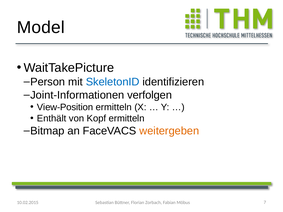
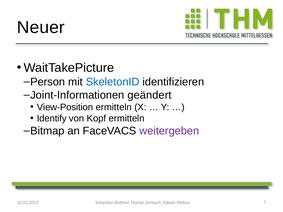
Model: Model -> Neuer
verfolgen: verfolgen -> geändert
Enthält: Enthält -> Identify
weitergeben colour: orange -> purple
